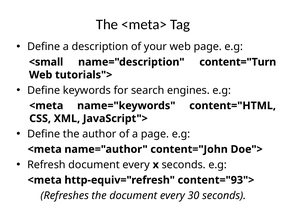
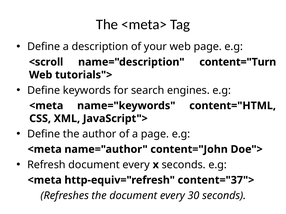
<small: <small -> <scroll
content="93">: content="93"> -> content="37">
